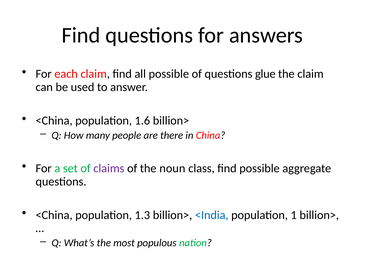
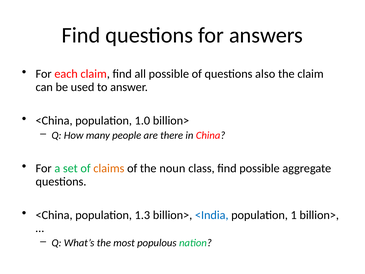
glue: glue -> also
1.6: 1.6 -> 1.0
claims colour: purple -> orange
